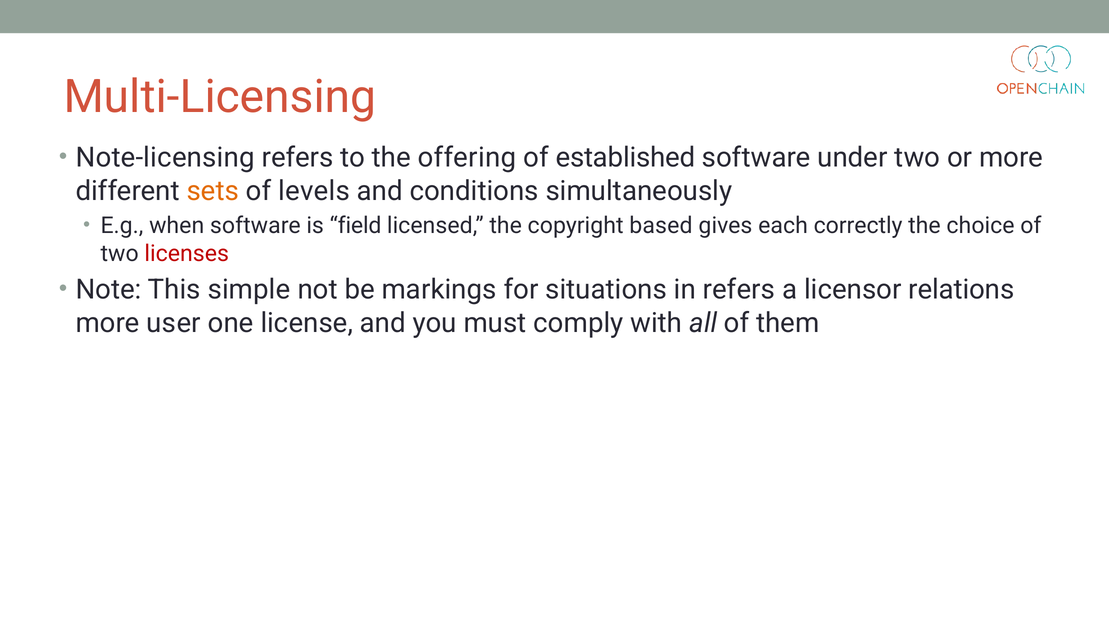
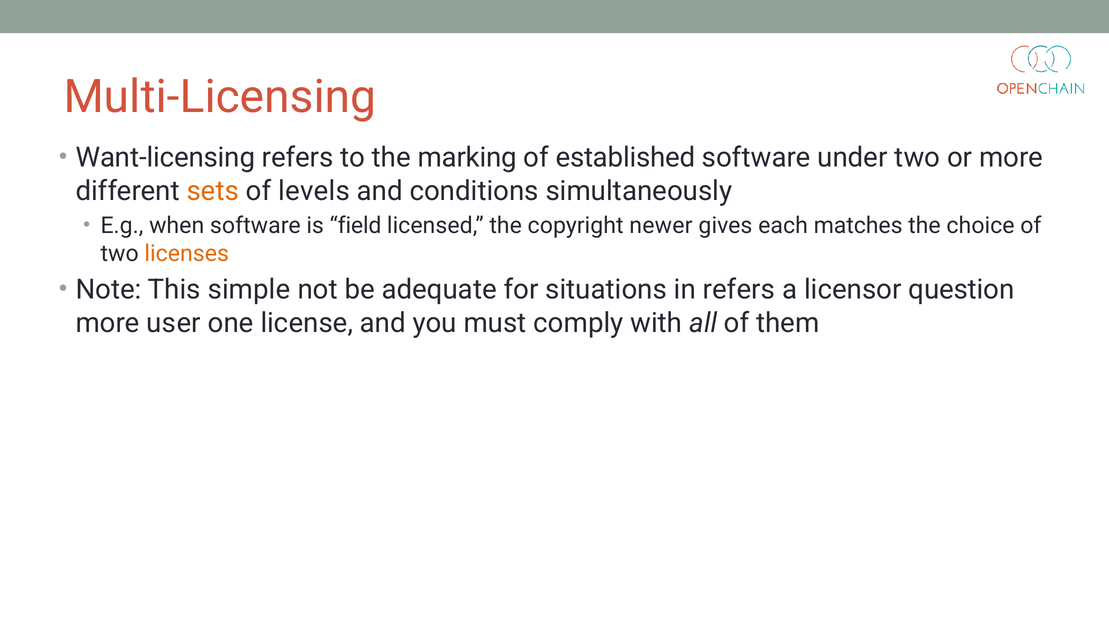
Note-licensing: Note-licensing -> Want-licensing
offering: offering -> marking
based: based -> newer
correctly: correctly -> matches
licenses colour: red -> orange
markings: markings -> adequate
relations: relations -> question
